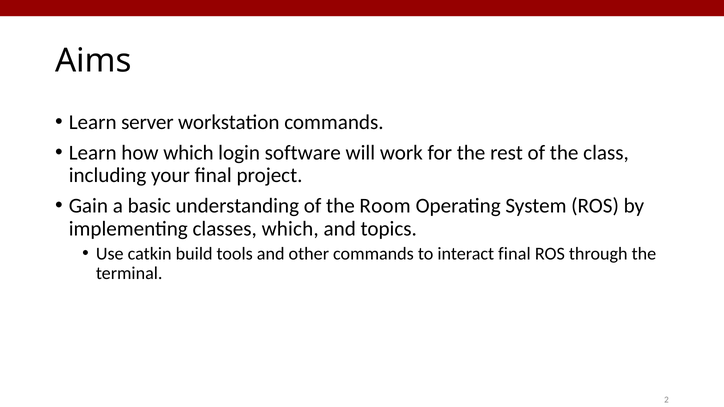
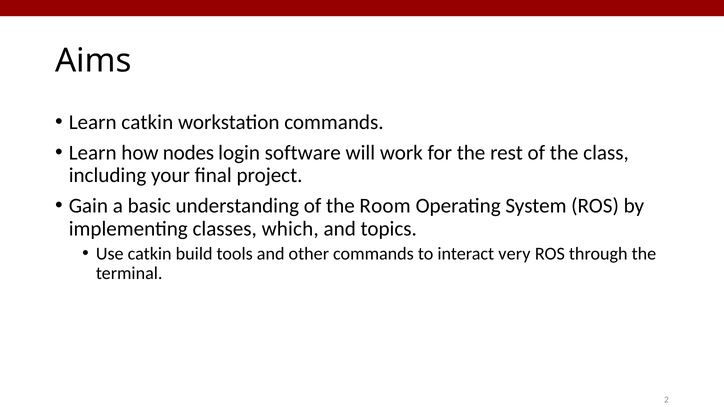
Learn server: server -> catkin
how which: which -> nodes
interact final: final -> very
